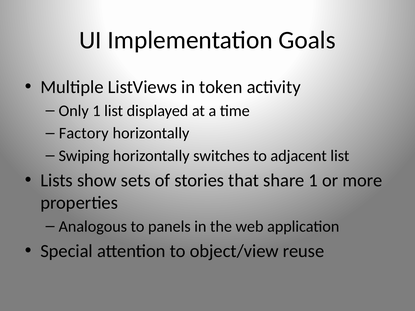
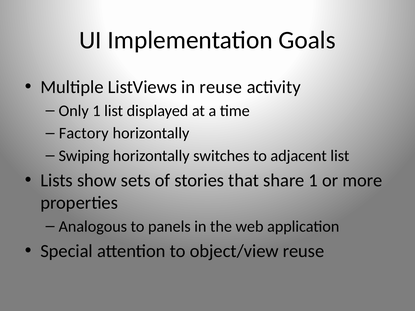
in token: token -> reuse
